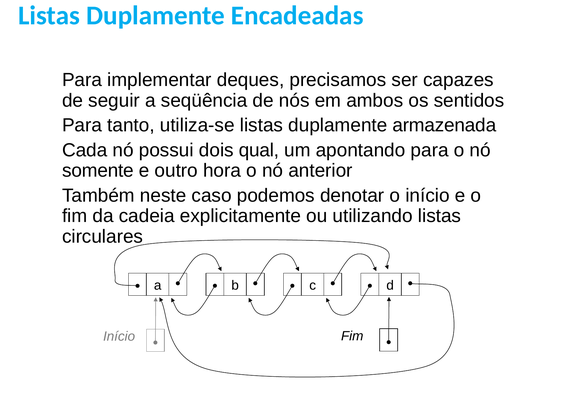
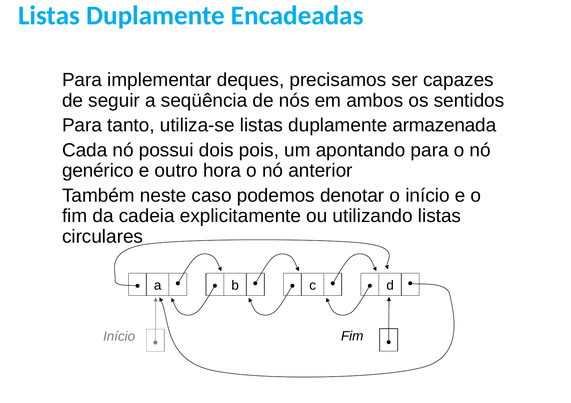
qual: qual -> pois
somente: somente -> genérico
